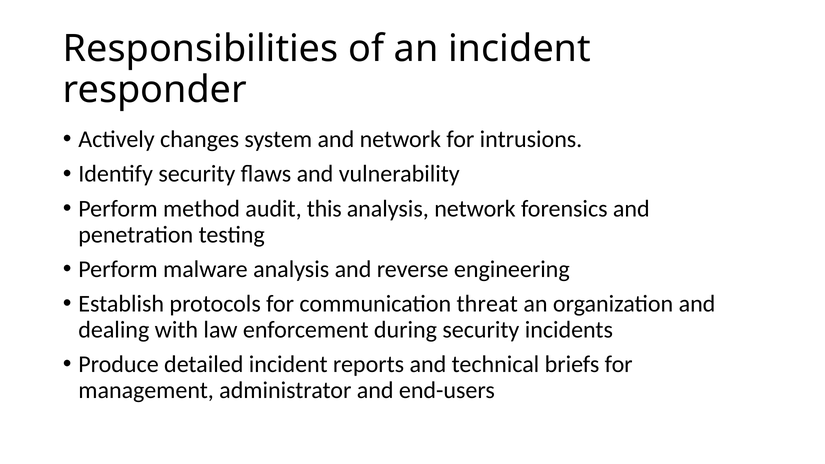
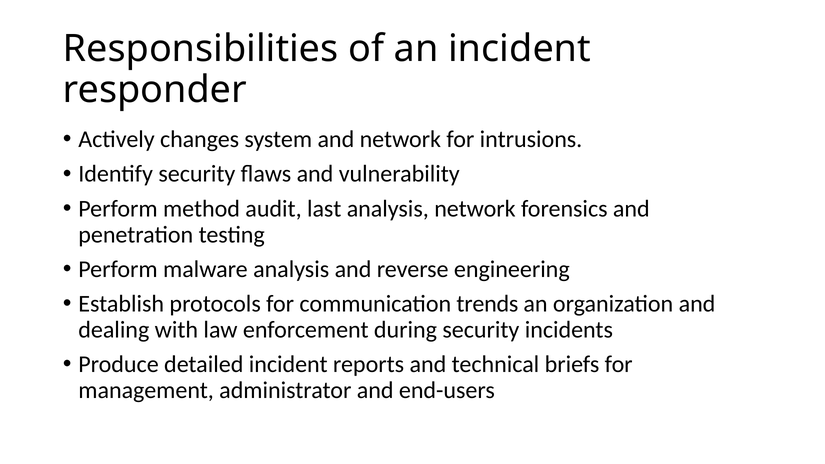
this: this -> last
threat: threat -> trends
